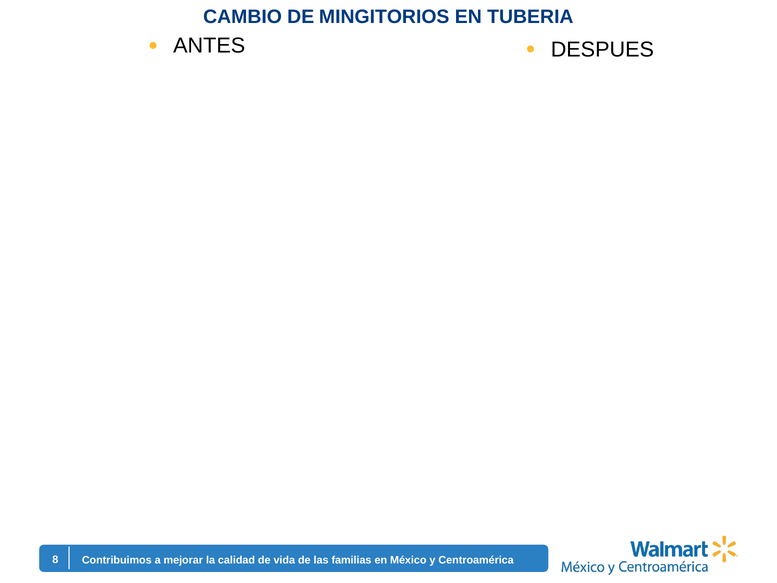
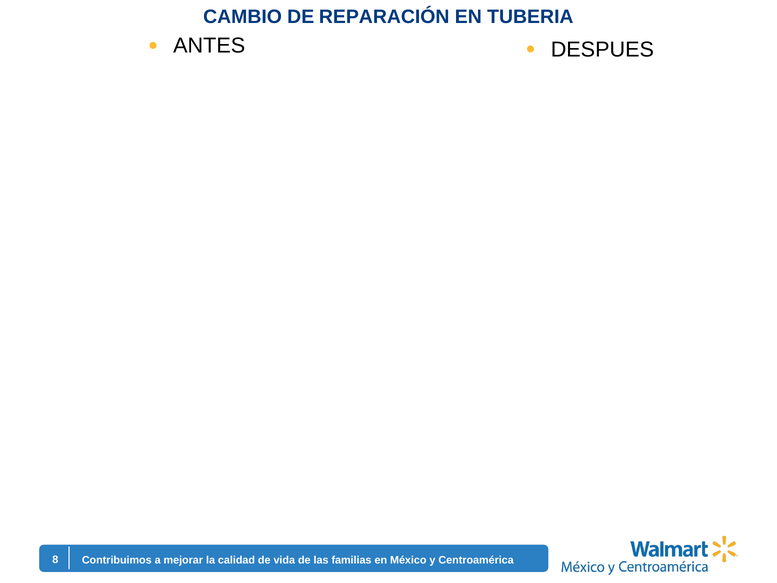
MINGITORIOS: MINGITORIOS -> REPARACIÓN
